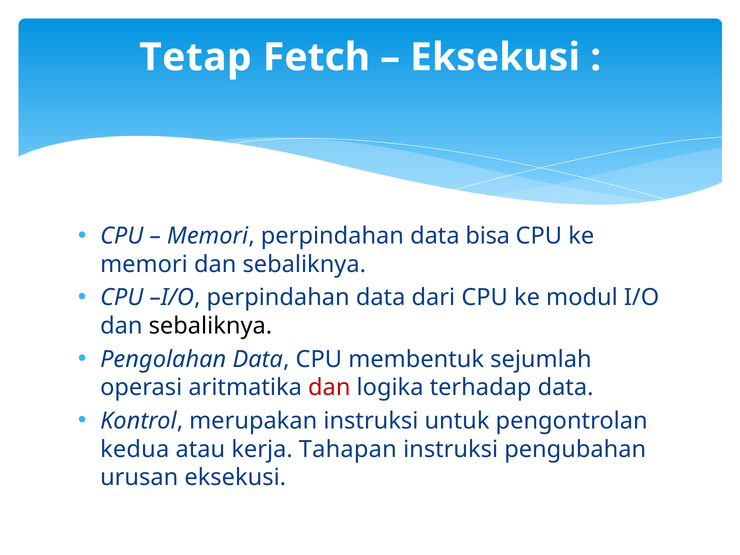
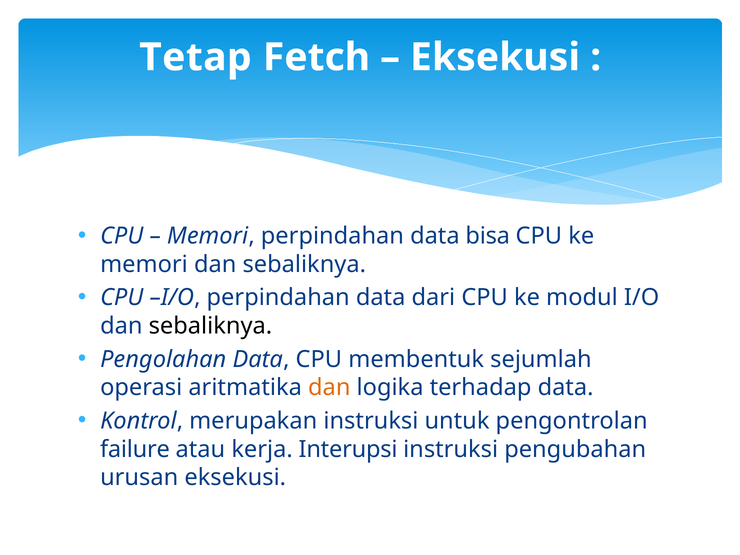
dan at (329, 388) colour: red -> orange
kedua: kedua -> failure
Tahapan: Tahapan -> Interupsi
